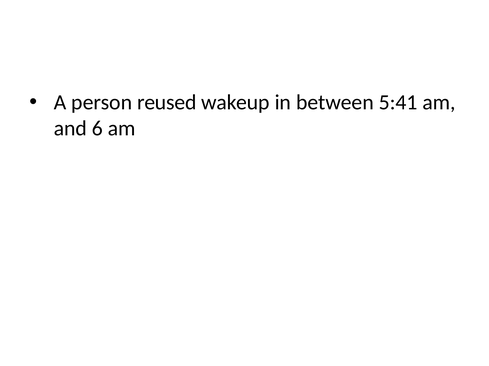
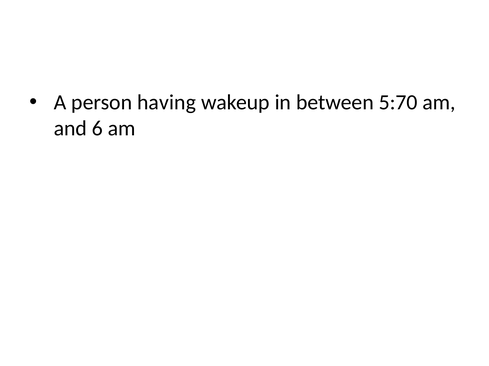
reused: reused -> having
5:41: 5:41 -> 5:70
